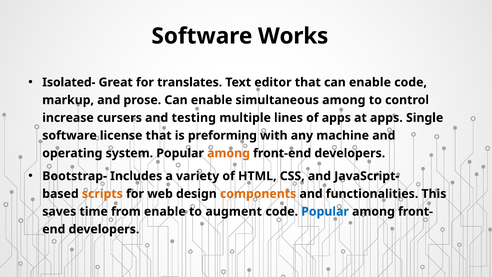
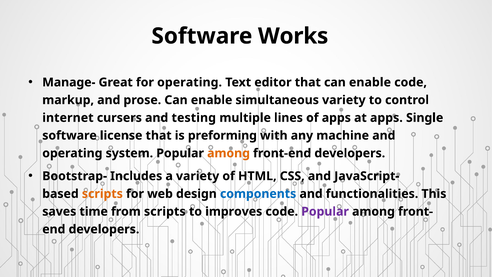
Isolated-: Isolated- -> Manage-
for translates: translates -> operating
simultaneous among: among -> variety
increase: increase -> internet
components colour: orange -> blue
from enable: enable -> scripts
augment: augment -> improves
Popular at (325, 211) colour: blue -> purple
